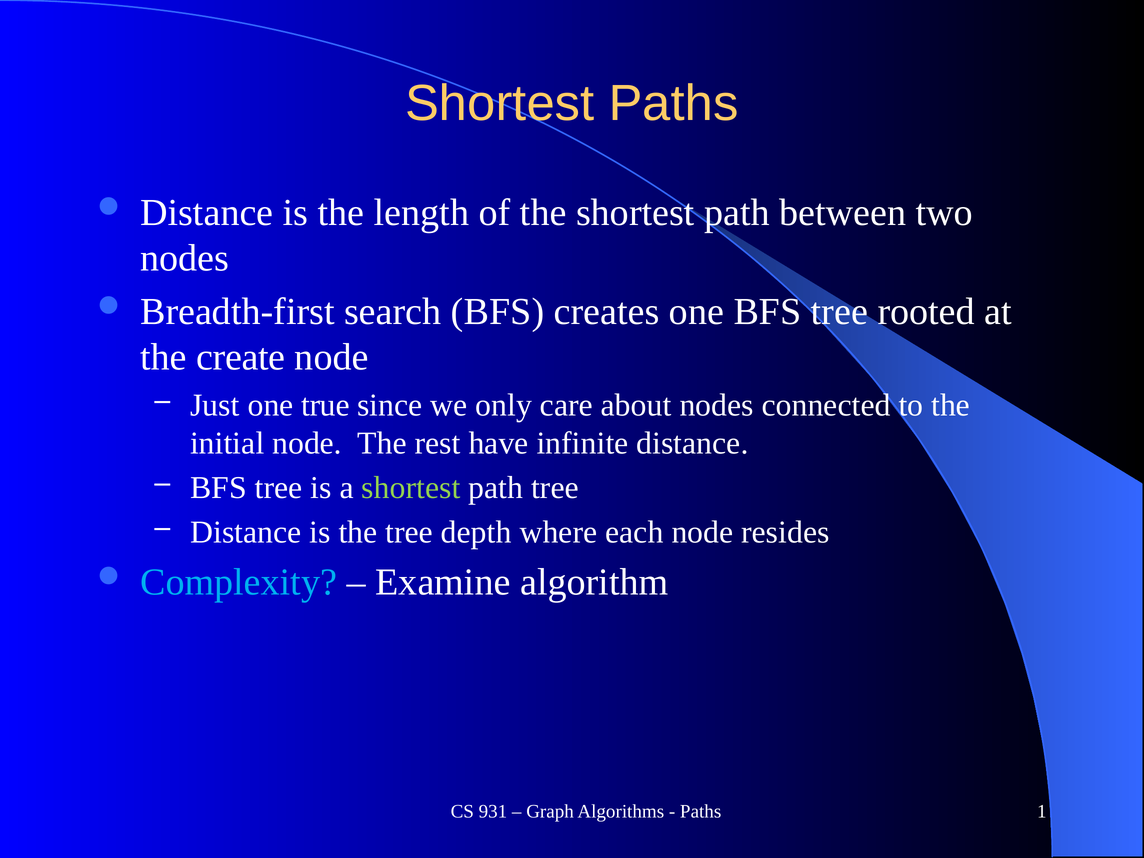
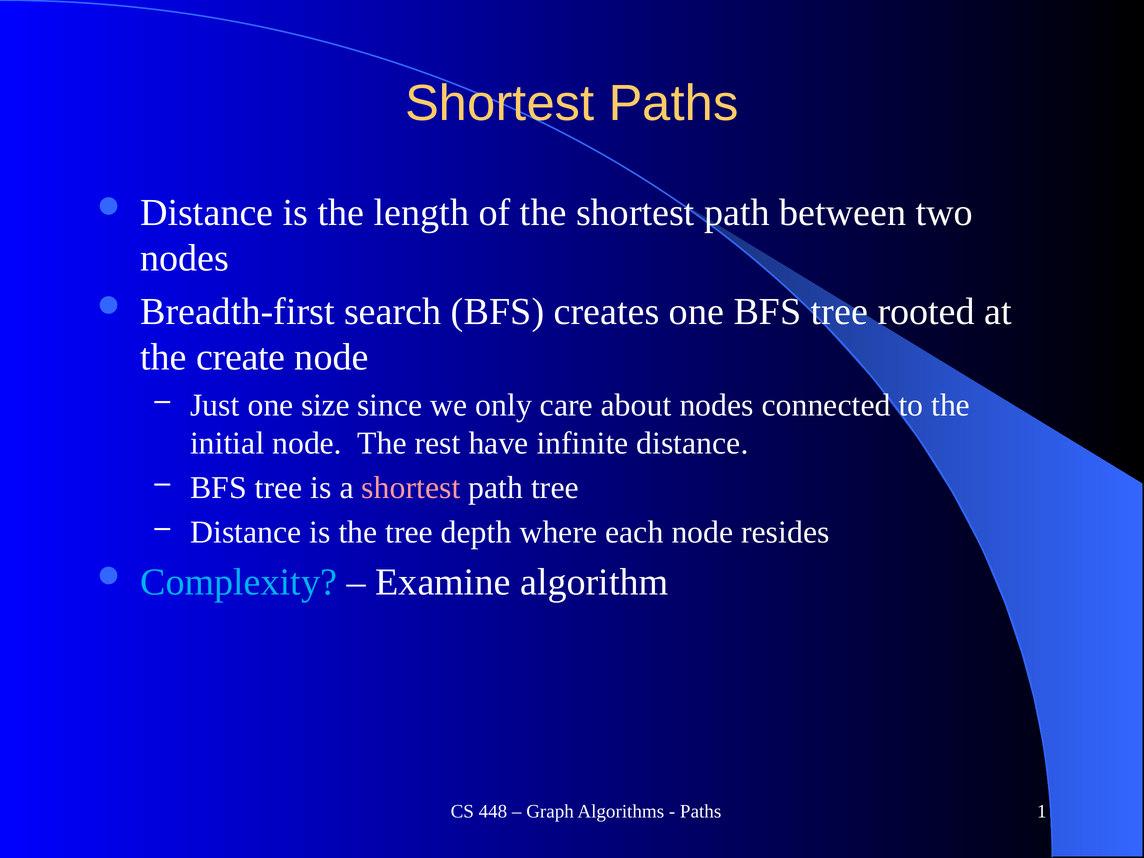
true: true -> size
shortest at (411, 488) colour: light green -> pink
931: 931 -> 448
